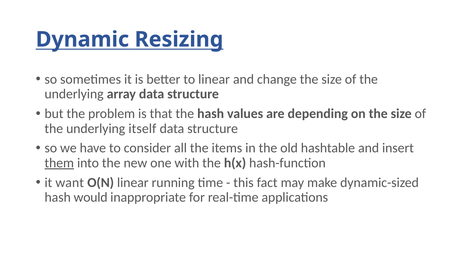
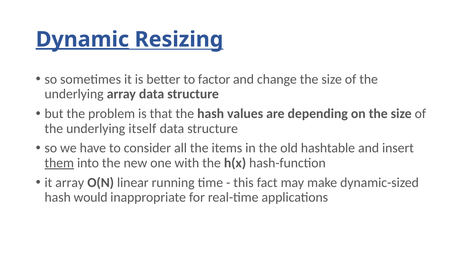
Dynamic underline: none -> present
to linear: linear -> factor
it want: want -> array
